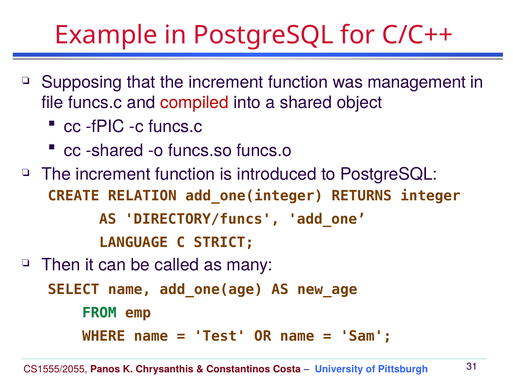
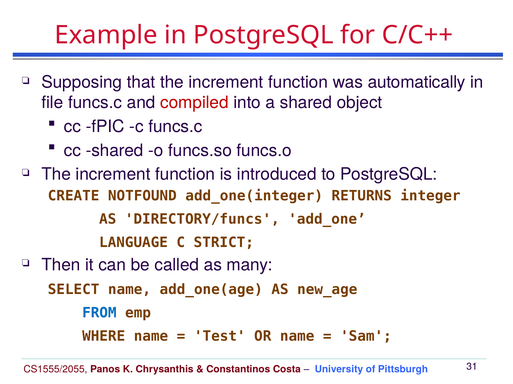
management: management -> automatically
RELATION: RELATION -> NOTFOUND
FROM colour: green -> blue
